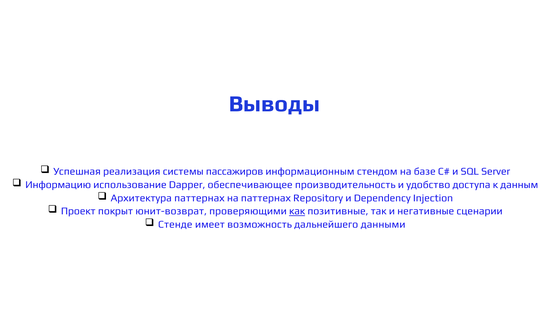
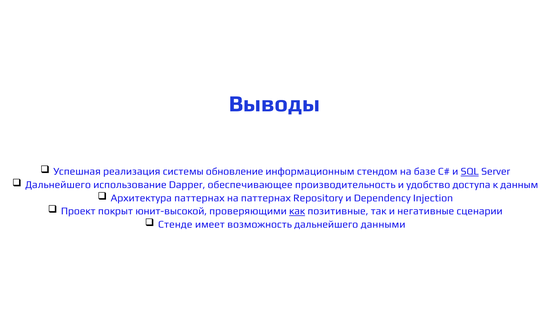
пассажиров: пассажиров -> обновление
SQL underline: none -> present
Информацию at (58, 185): Информацию -> Дальнейшего
юнит-возврат: юнит-возврат -> юнит-высокой
